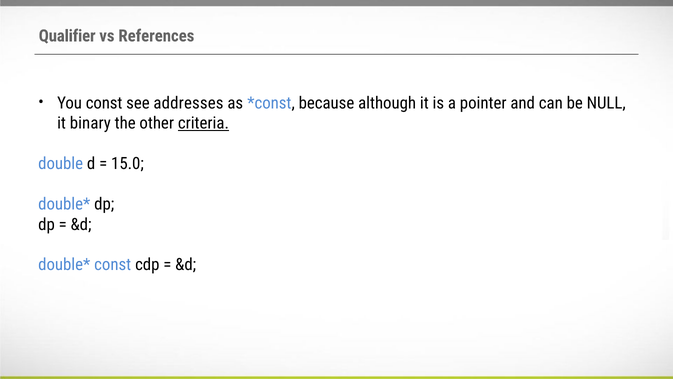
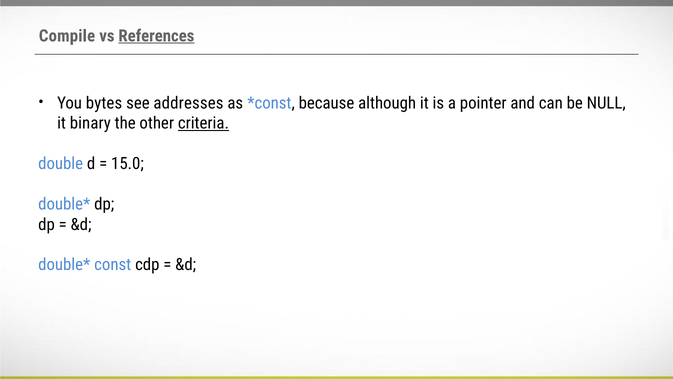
Qualifier: Qualifier -> Compile
References underline: none -> present
You const: const -> bytes
